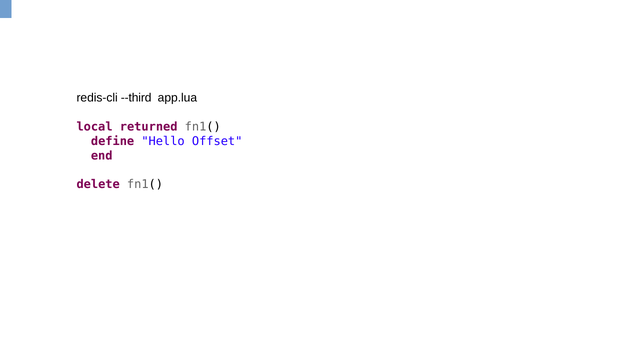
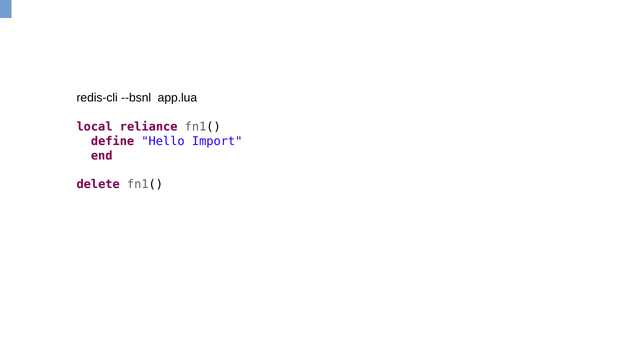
--third: --third -> --bsnl
returned: returned -> reliance
Offset: Offset -> Import
